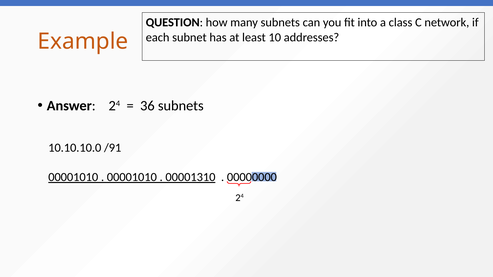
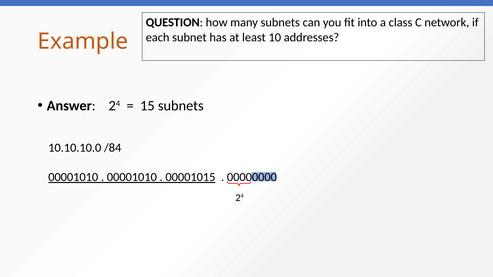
36: 36 -> 15
/91: /91 -> /84
00001310: 00001310 -> 00001015
